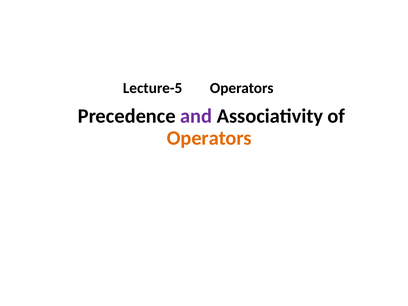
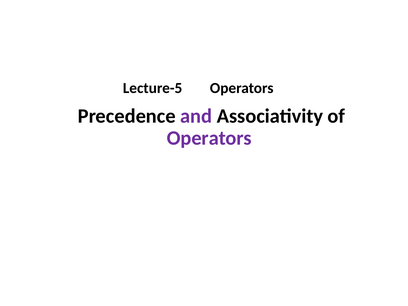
Operators at (209, 138) colour: orange -> purple
